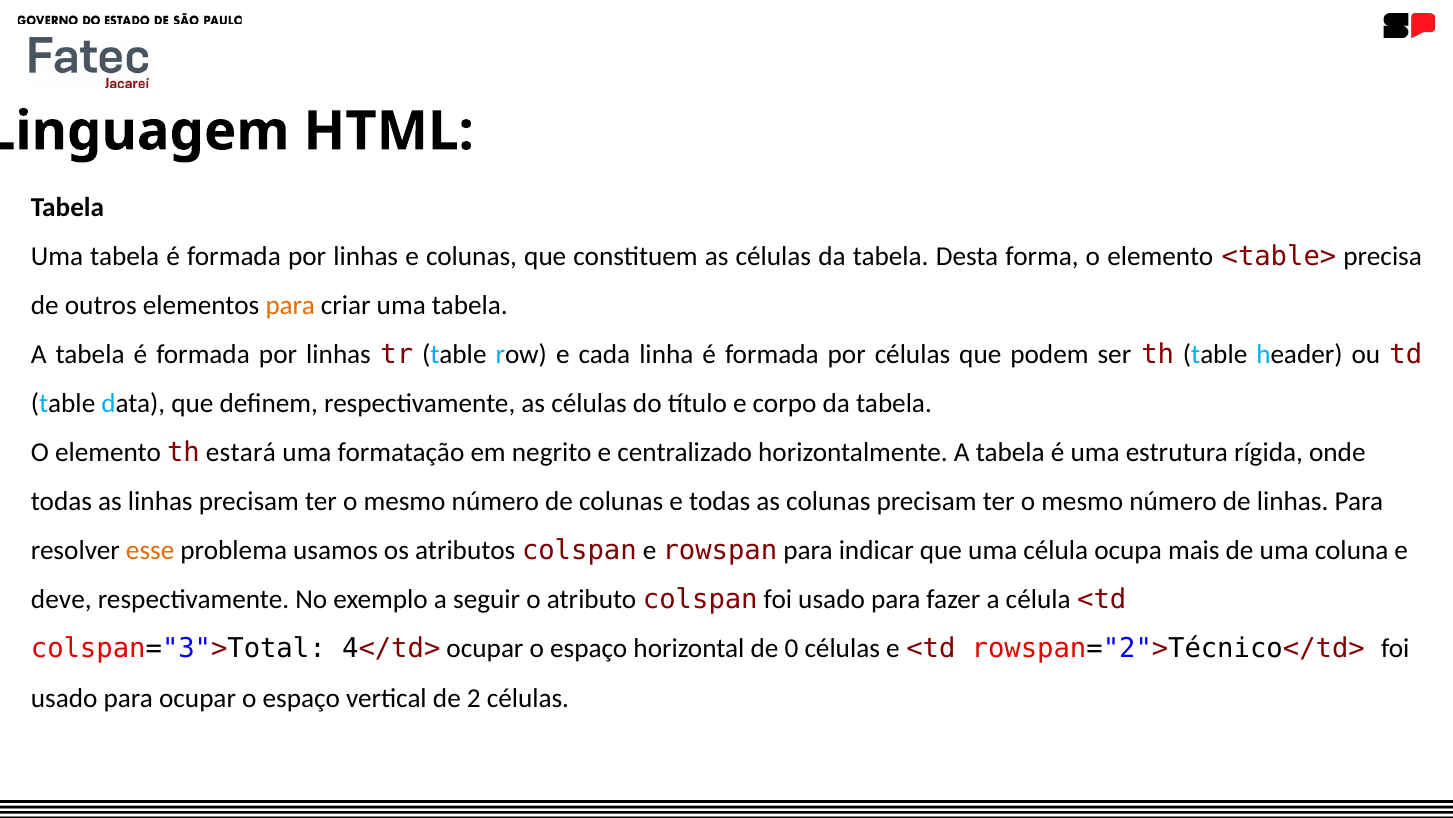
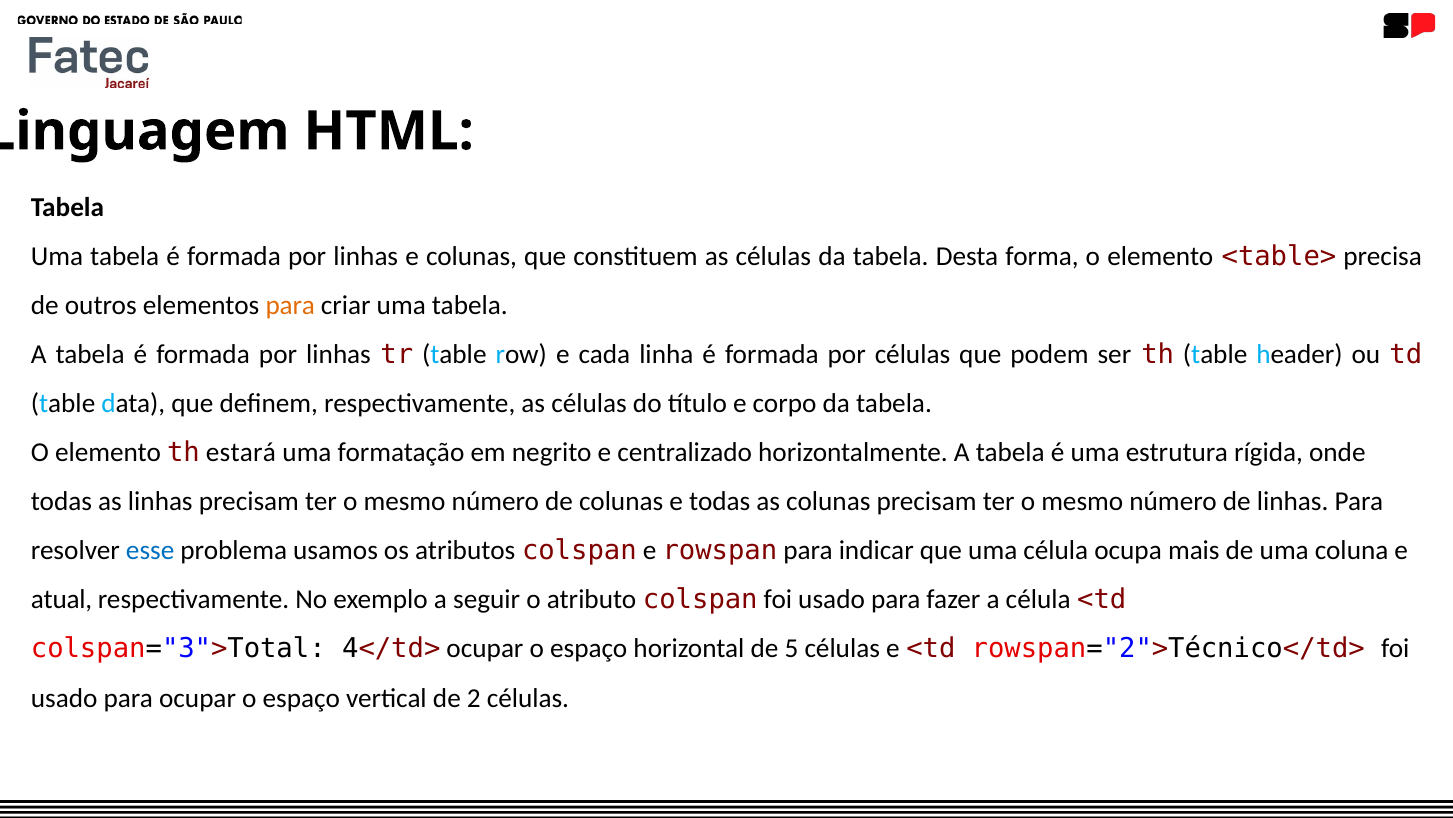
esse colour: orange -> blue
deve: deve -> atual
0: 0 -> 5
